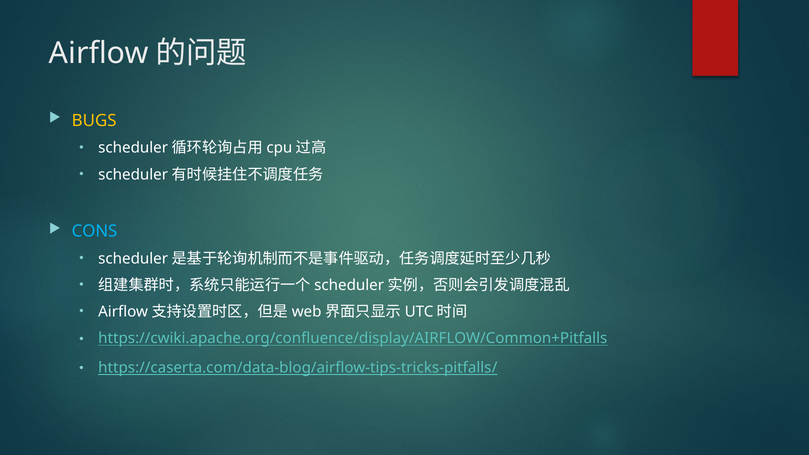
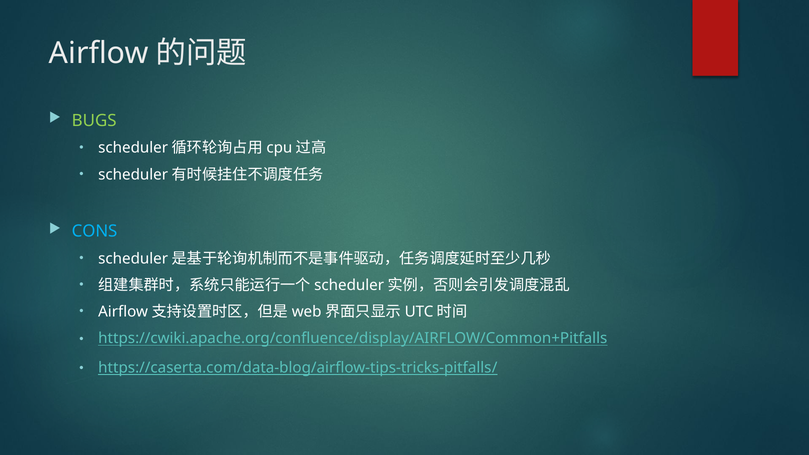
BUGS colour: yellow -> light green
